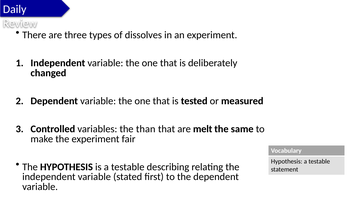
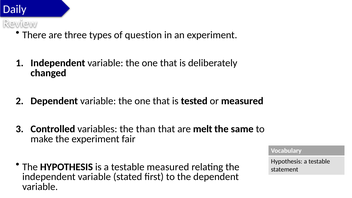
dissolves: dissolves -> question
testable describing: describing -> measured
